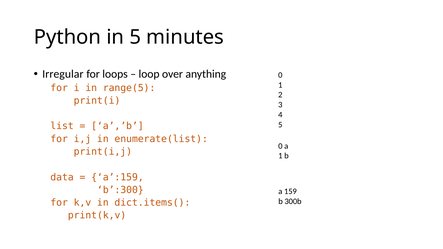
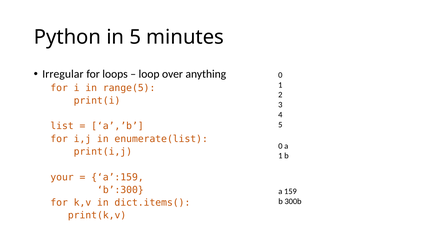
data: data -> your
